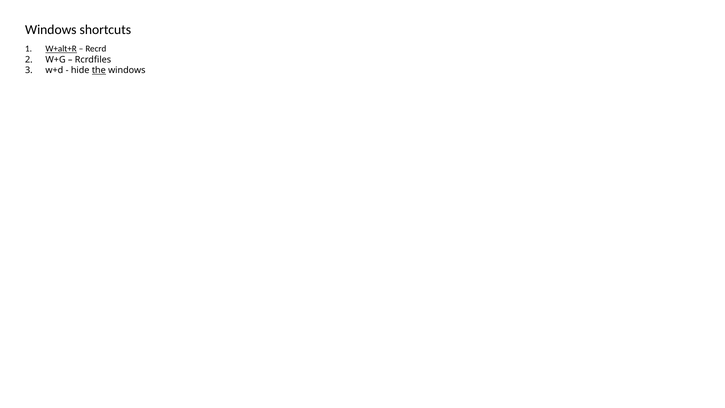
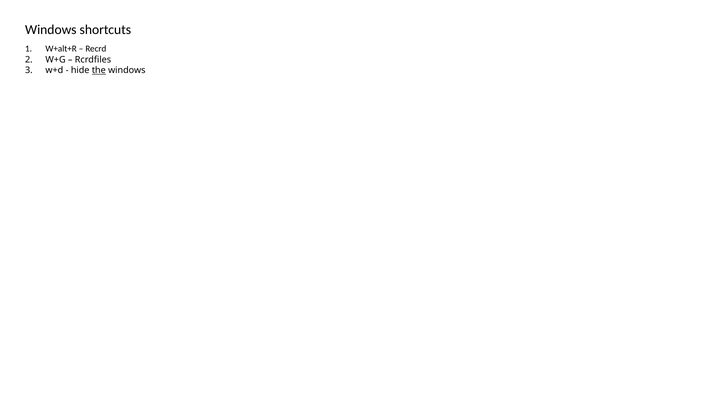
W+alt+R underline: present -> none
